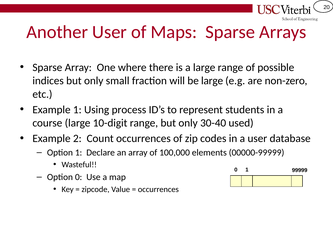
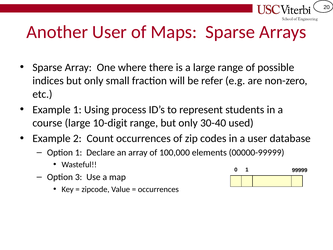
be large: large -> refer
Option 0: 0 -> 3
